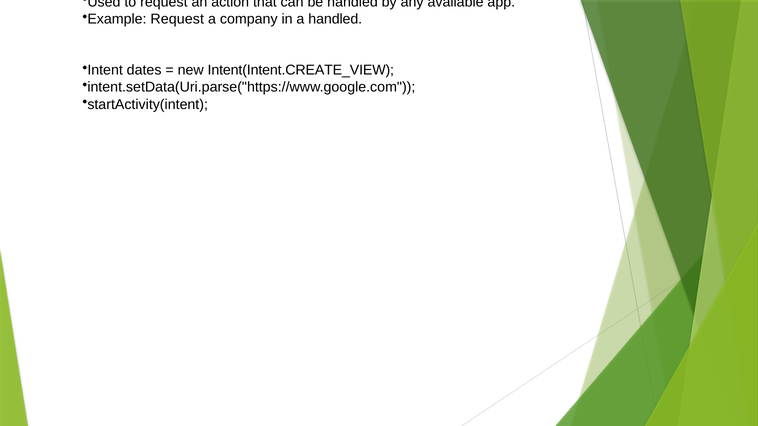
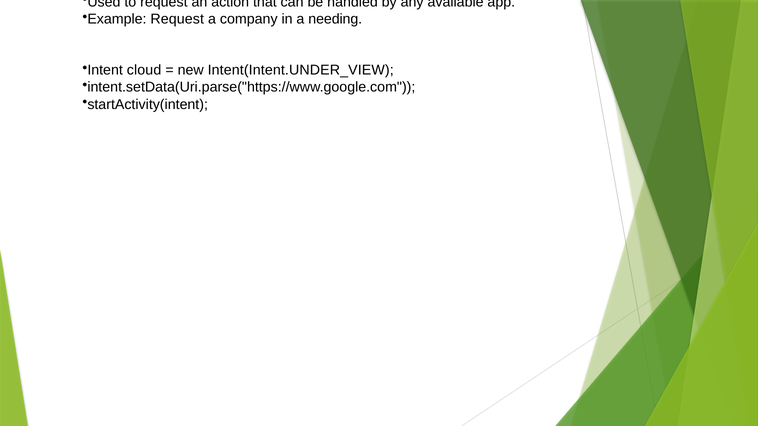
a handled: handled -> needing
dates: dates -> cloud
Intent(Intent.CREATE_VIEW: Intent(Intent.CREATE_VIEW -> Intent(Intent.UNDER_VIEW
